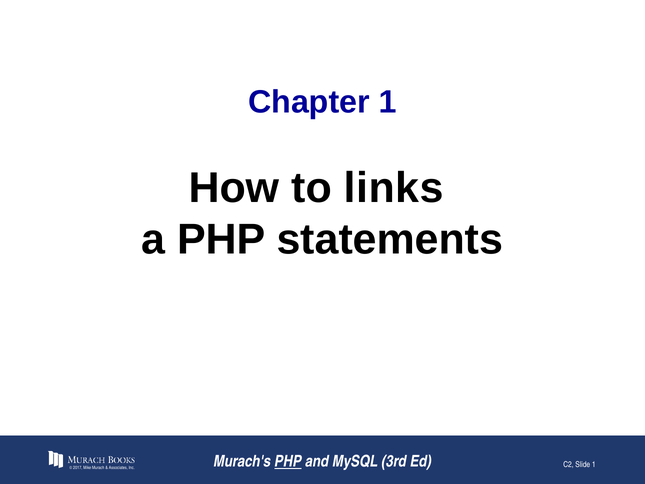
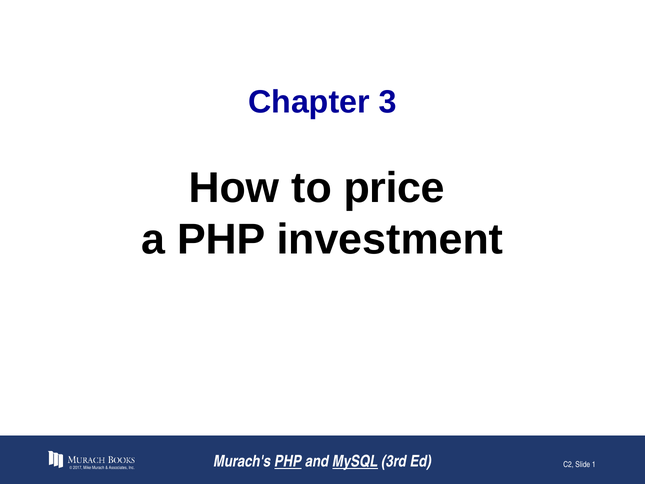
Chapter 1: 1 -> 3
links: links -> price
statements: statements -> investment
MySQL underline: none -> present
